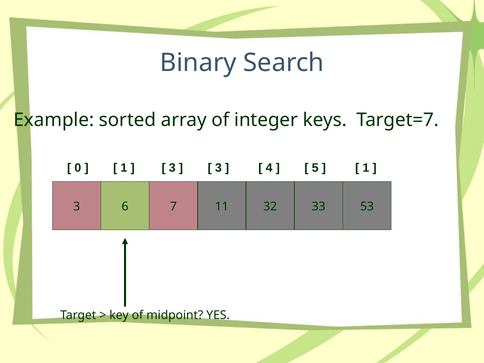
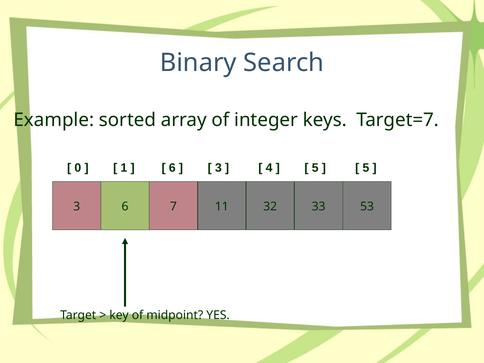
3 at (172, 168): 3 -> 6
1 at (366, 168): 1 -> 5
